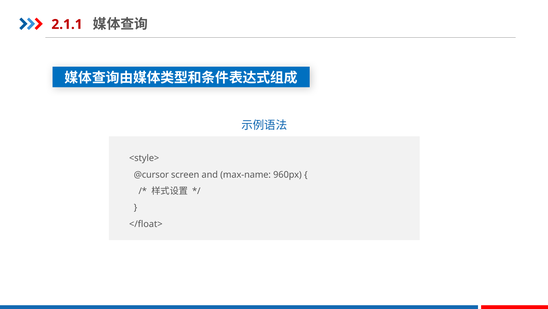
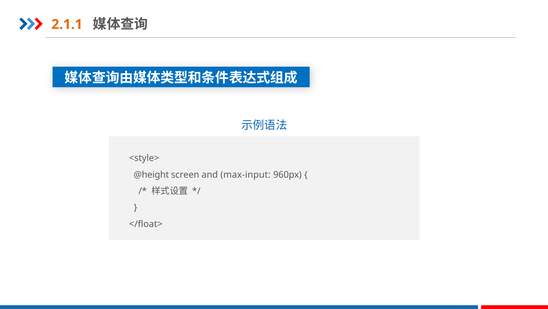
2.1.1 colour: red -> orange
@cursor: @cursor -> @height
max-name: max-name -> max-input
